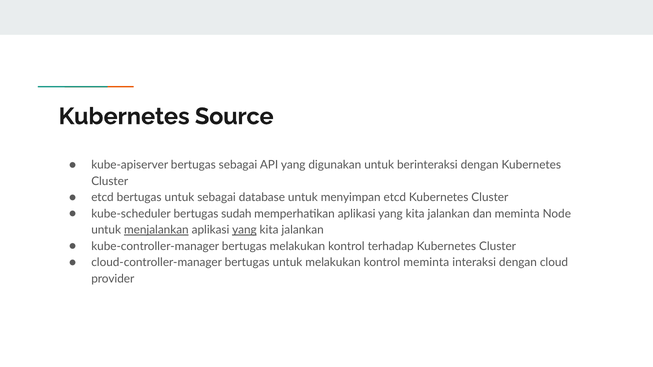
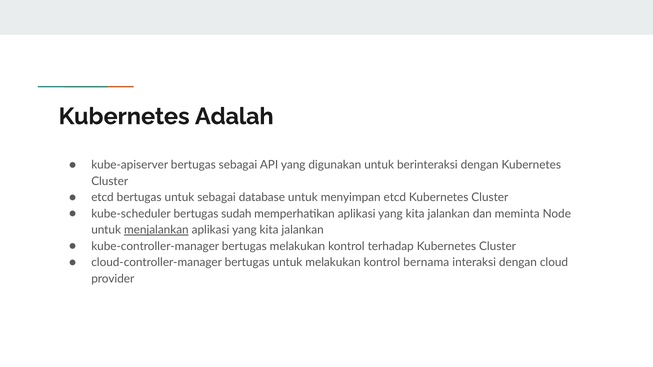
Source: Source -> Adalah
yang at (244, 230) underline: present -> none
kontrol meminta: meminta -> bernama
